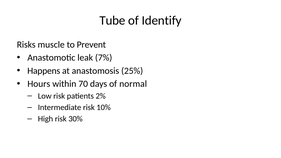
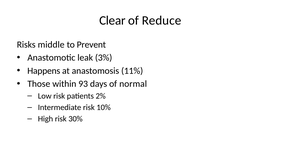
Tube: Tube -> Clear
Identify: Identify -> Reduce
muscle: muscle -> middle
7%: 7% -> 3%
25%: 25% -> 11%
Hours: Hours -> Those
70: 70 -> 93
